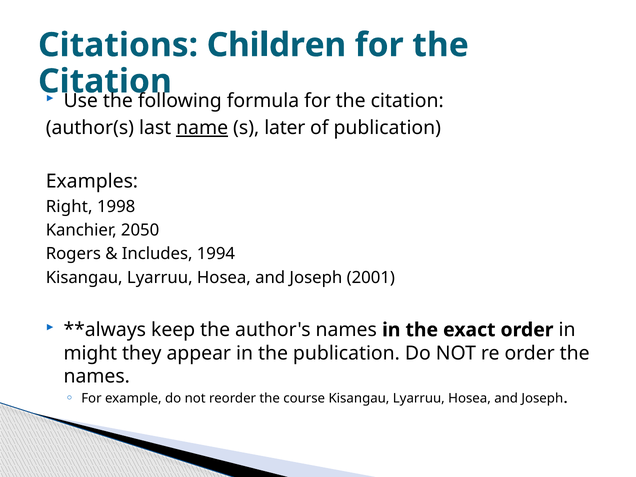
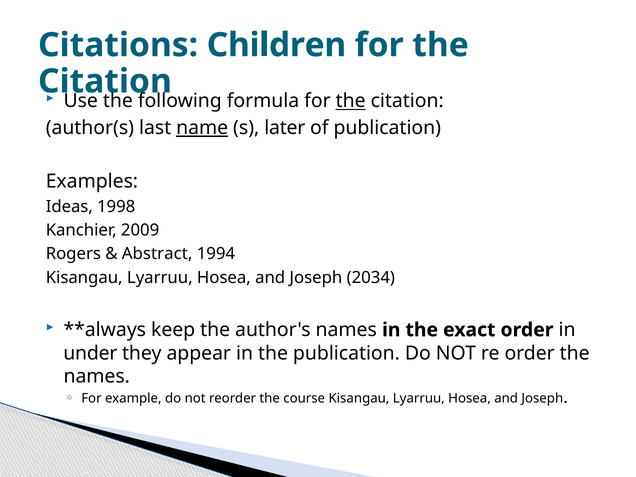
the at (351, 101) underline: none -> present
Right: Right -> Ideas
2050: 2050 -> 2009
Includes: Includes -> Abstract
2001: 2001 -> 2034
might: might -> under
